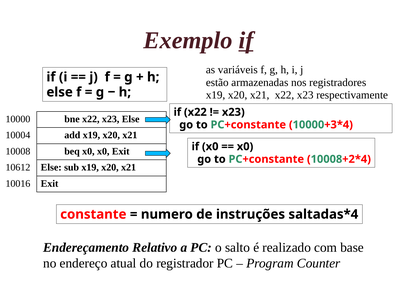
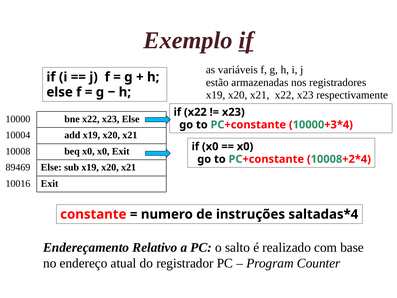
10612: 10612 -> 89469
